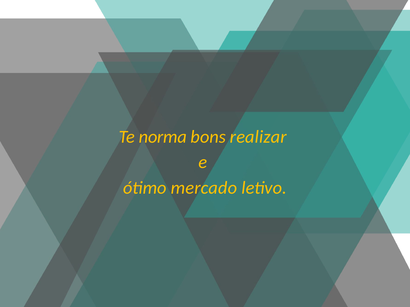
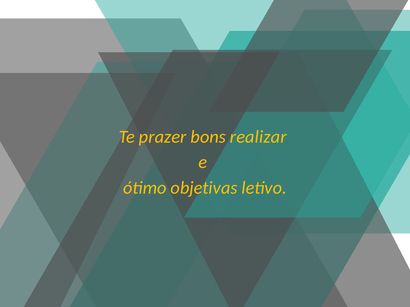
norma: norma -> prazer
mercado: mercado -> objetivas
